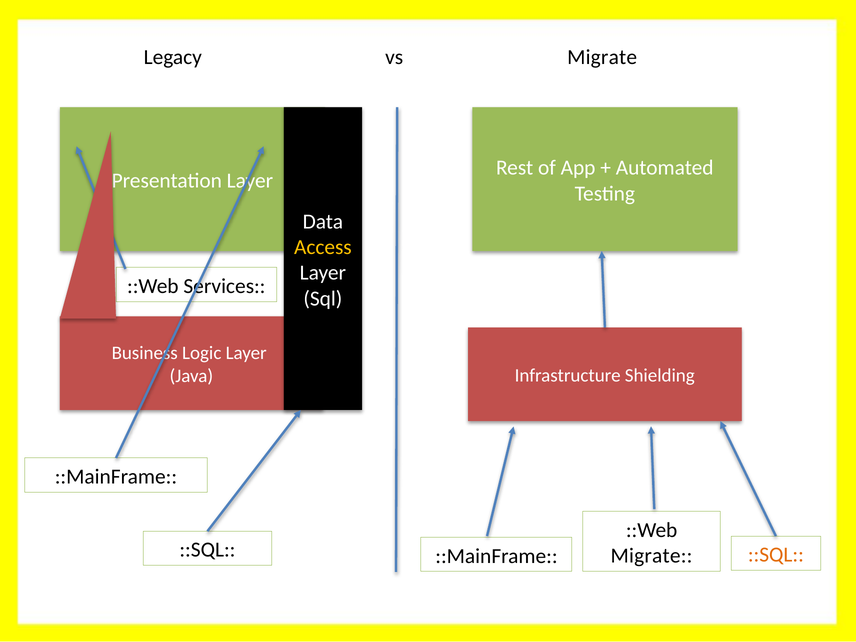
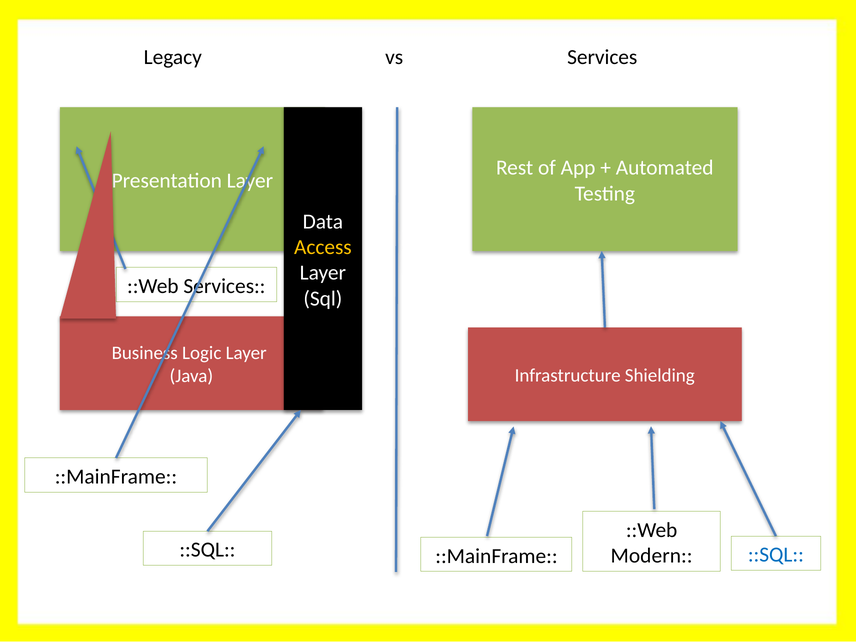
vs Migrate: Migrate -> Services
::SQL at (776, 555) colour: orange -> blue
Migrate at (651, 556): Migrate -> Modern
